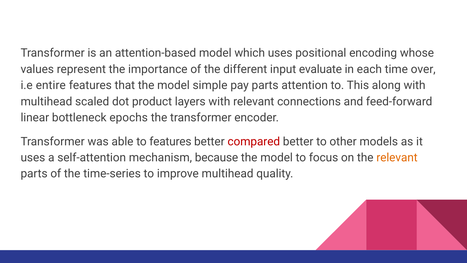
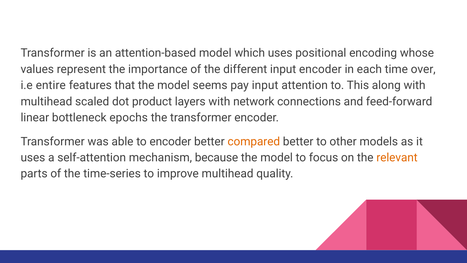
input evaluate: evaluate -> encoder
simple: simple -> seems
pay parts: parts -> input
with relevant: relevant -> network
to features: features -> encoder
compared colour: red -> orange
